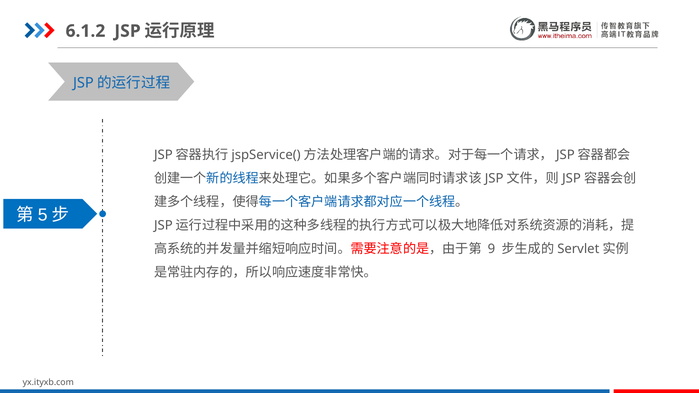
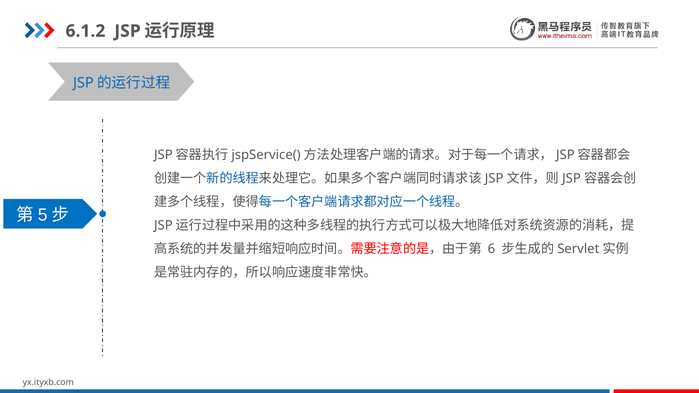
9: 9 -> 6
